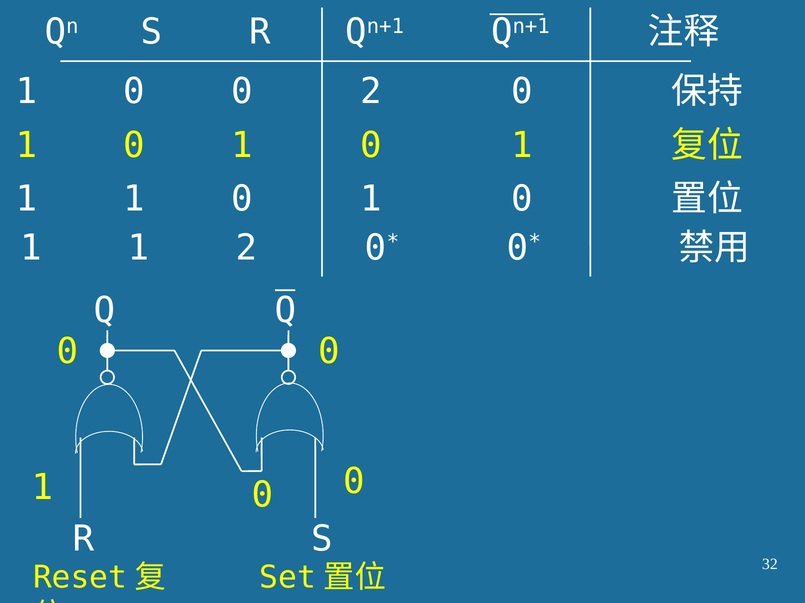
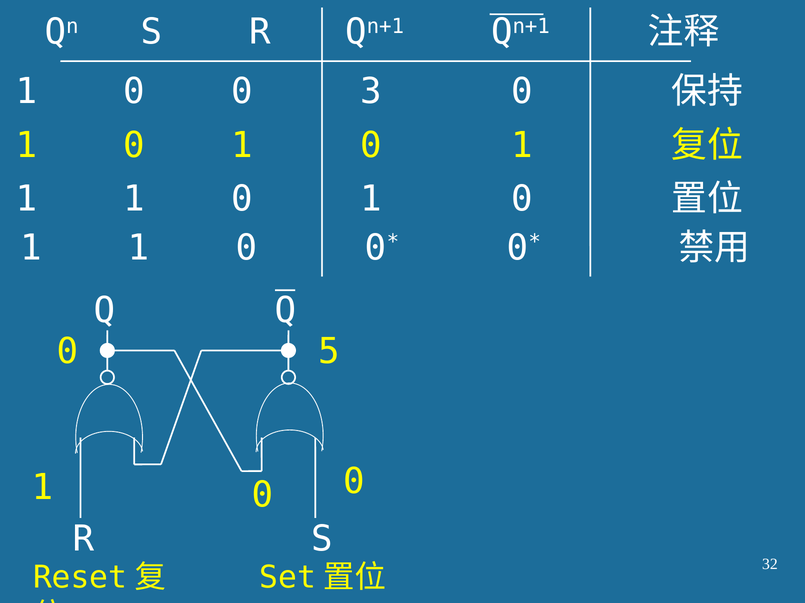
0 2: 2 -> 3
2 at (246, 248): 2 -> 0
0 at (329, 352): 0 -> 5
